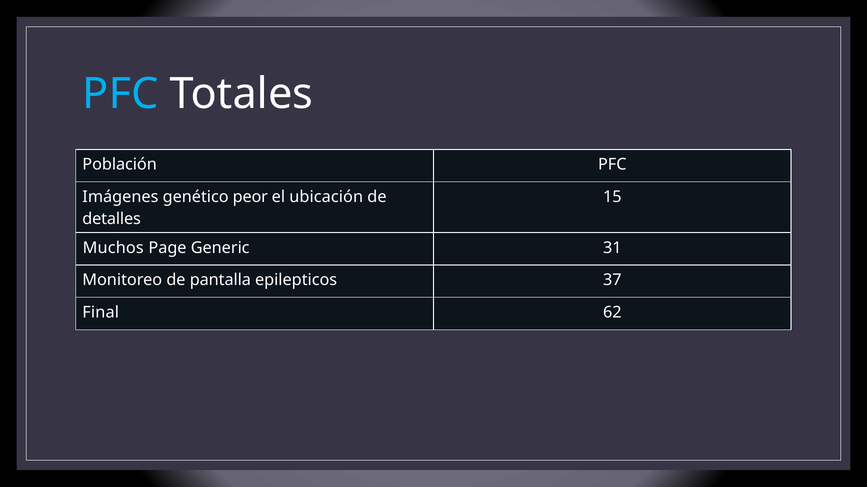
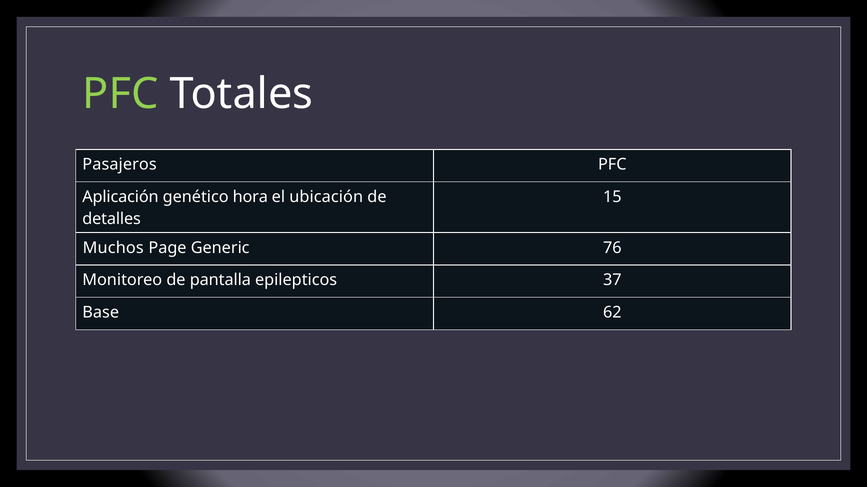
PFC at (120, 94) colour: light blue -> light green
Población: Población -> Pasajeros
Imágenes: Imágenes -> Aplicación
peor: peor -> hora
31: 31 -> 76
Final: Final -> Base
